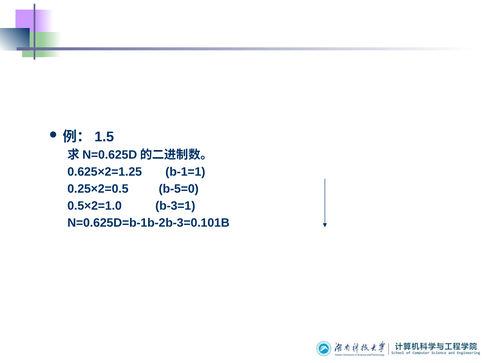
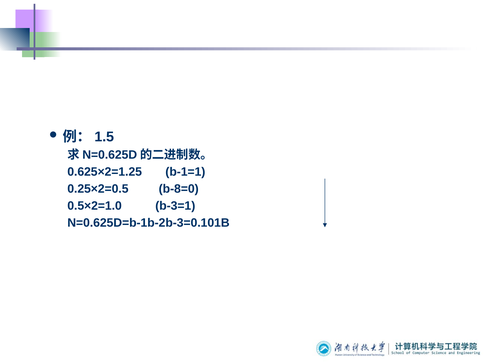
b-5=0: b-5=0 -> b-8=0
